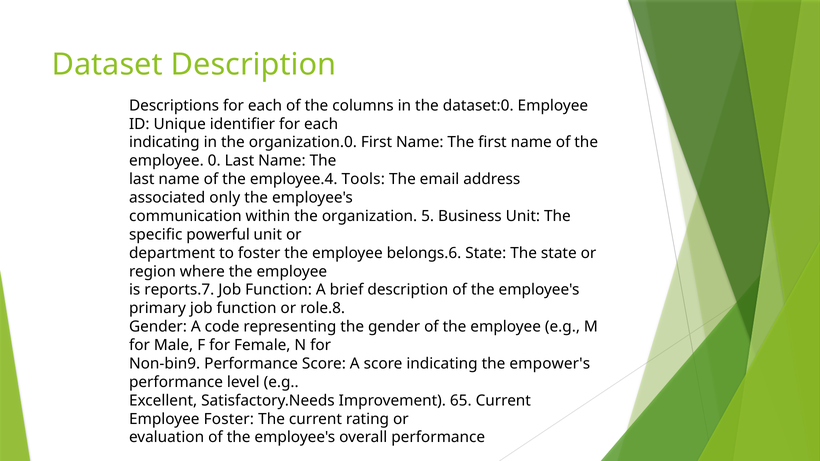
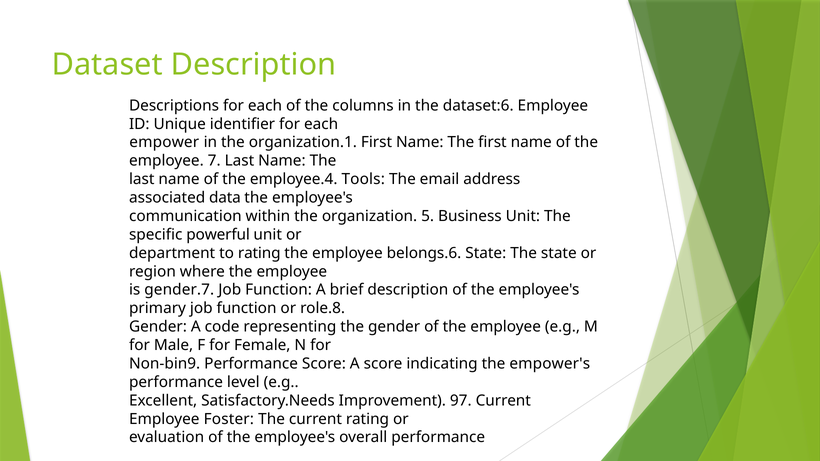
dataset:0: dataset:0 -> dataset:6
indicating at (164, 142): indicating -> empower
organization.0: organization.0 -> organization.1
0: 0 -> 7
only: only -> data
to foster: foster -> rating
reports.7: reports.7 -> gender.7
65: 65 -> 97
